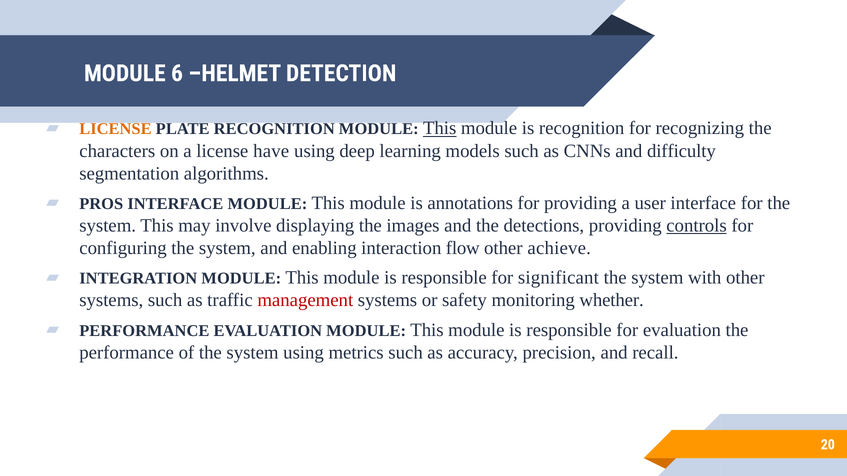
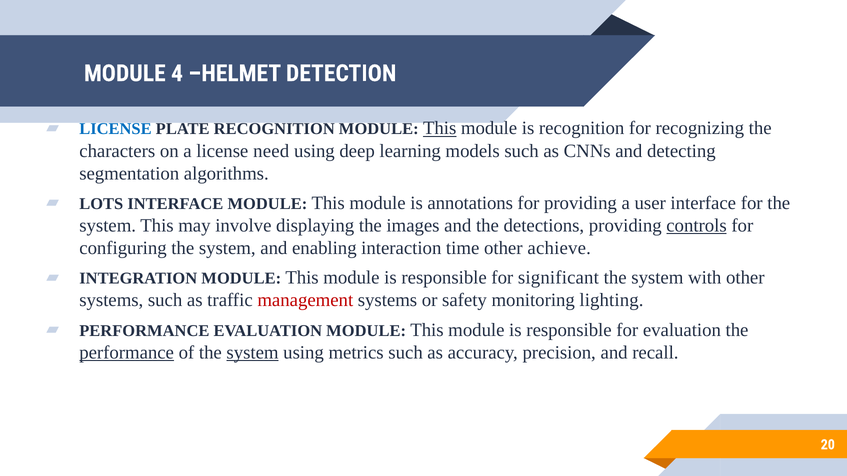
6: 6 -> 4
LICENSE at (115, 129) colour: orange -> blue
have: have -> need
difficulty: difficulty -> detecting
PROS: PROS -> LOTS
flow: flow -> time
whether: whether -> lighting
performance at (127, 353) underline: none -> present
system at (253, 353) underline: none -> present
